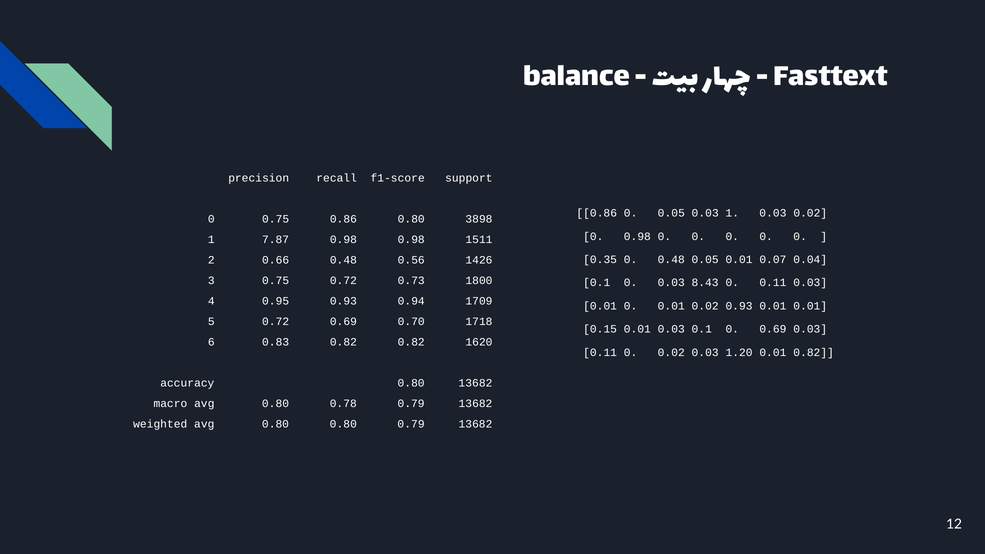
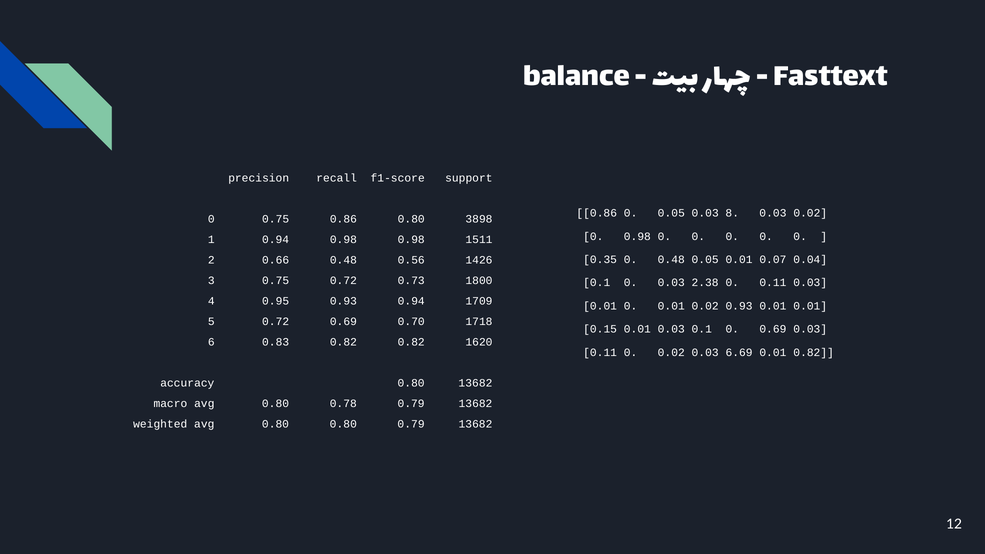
0.03 1: 1 -> 8
1 7.87: 7.87 -> 0.94
8.43: 8.43 -> 2.38
1.20: 1.20 -> 6.69
